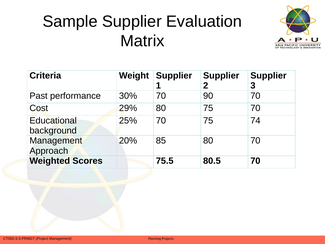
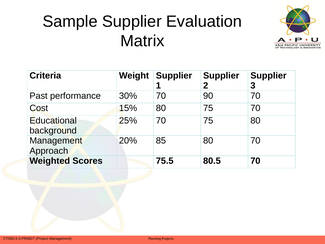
29%: 29% -> 15%
75 74: 74 -> 80
